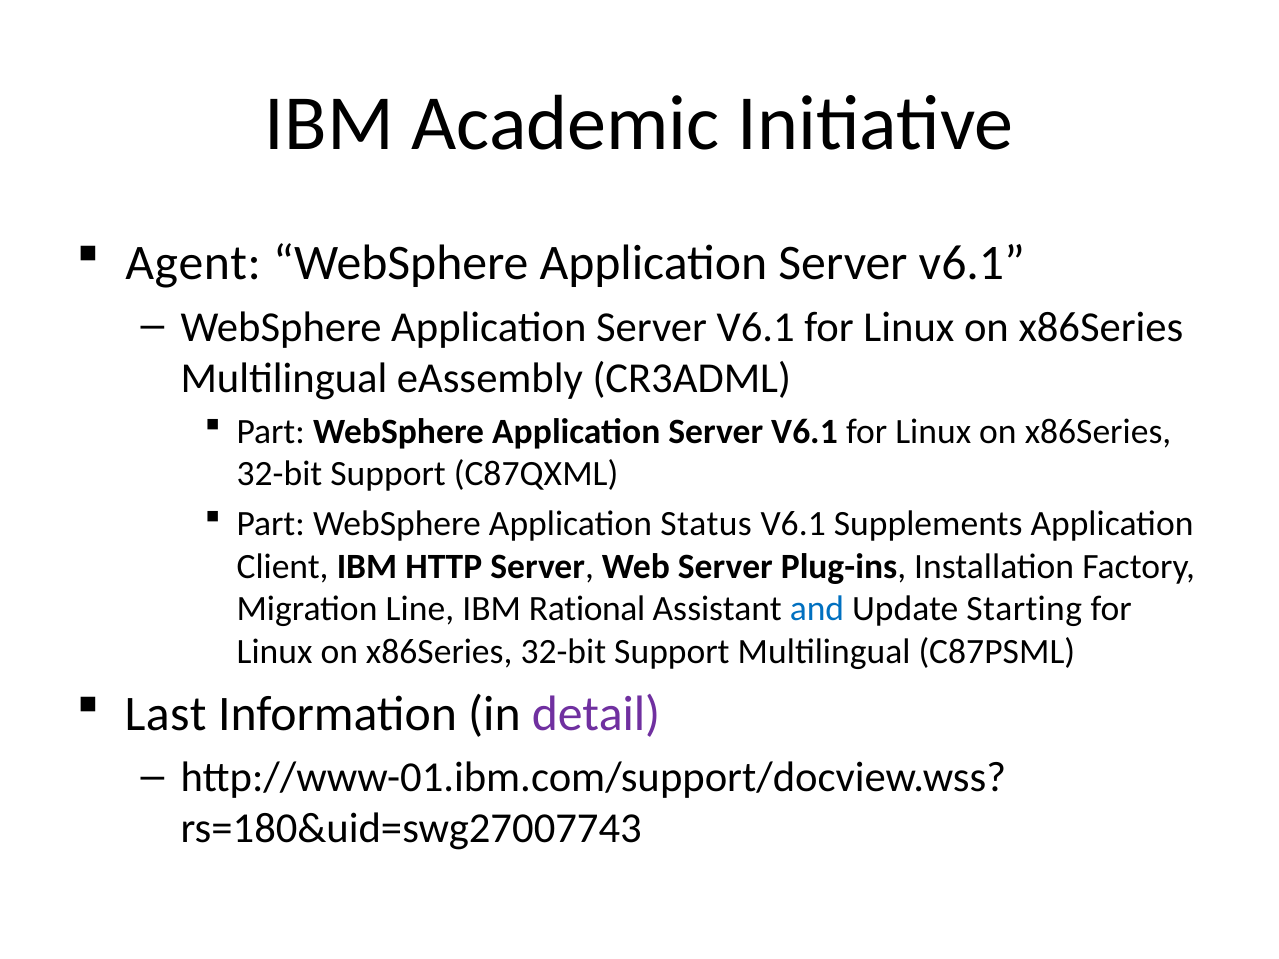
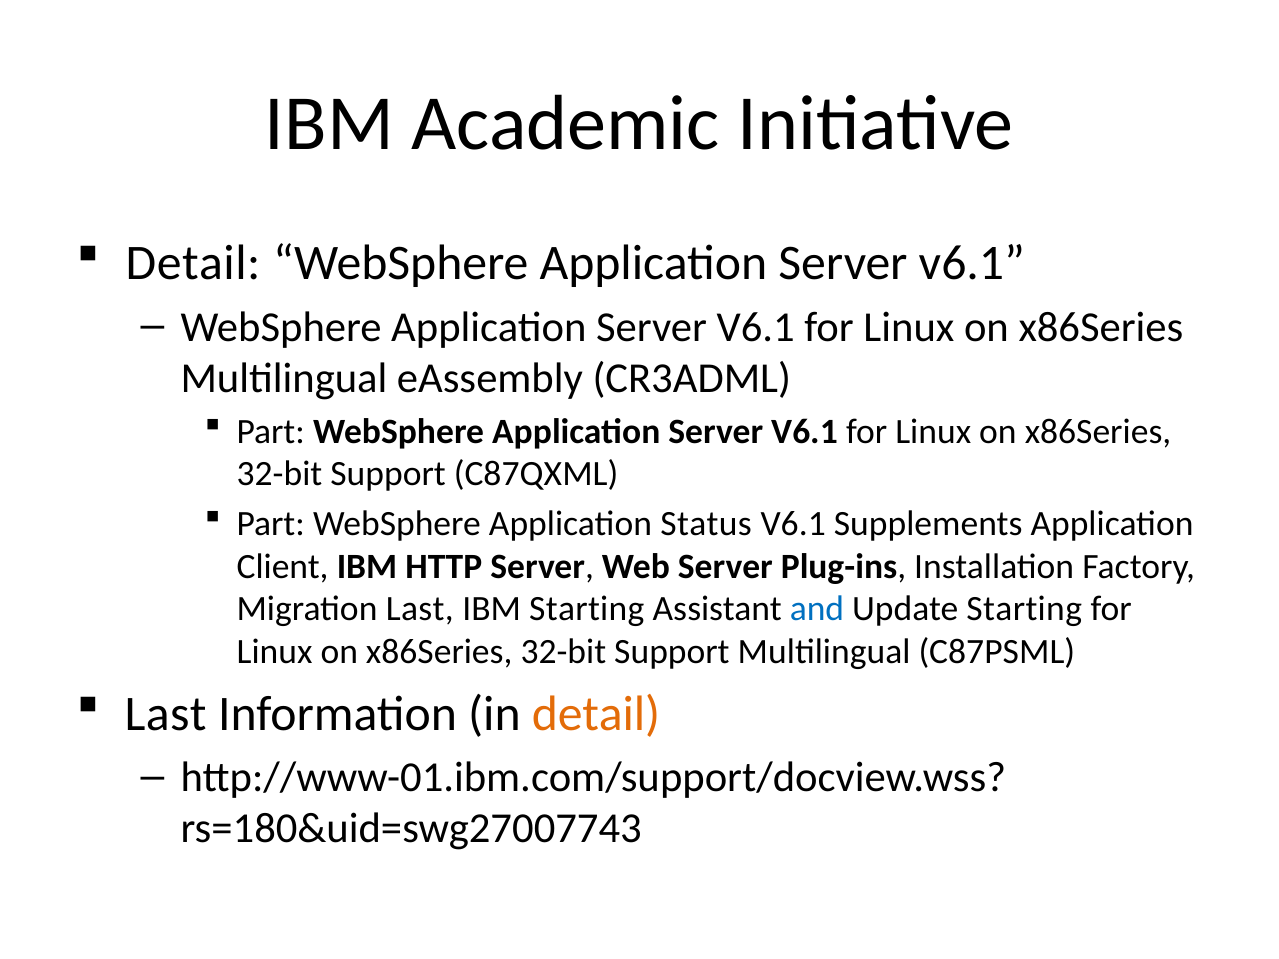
Agent at (193, 264): Agent -> Detail
Migration Line: Line -> Last
IBM Rational: Rational -> Starting
detail at (596, 714) colour: purple -> orange
